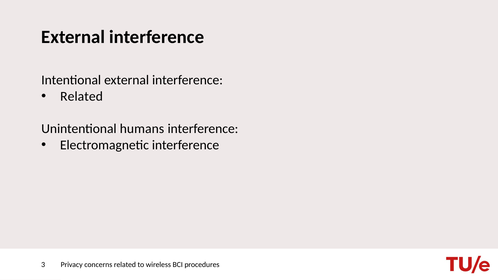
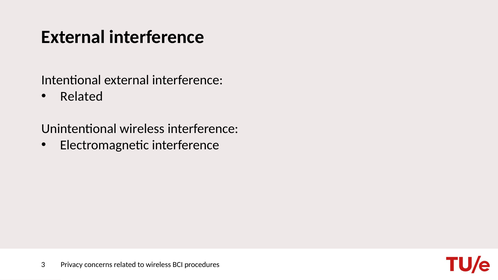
Unintentional humans: humans -> wireless
